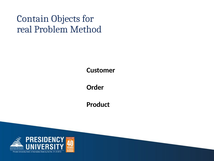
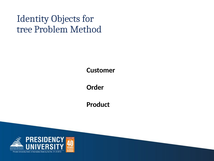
Contain: Contain -> Identity
real: real -> tree
